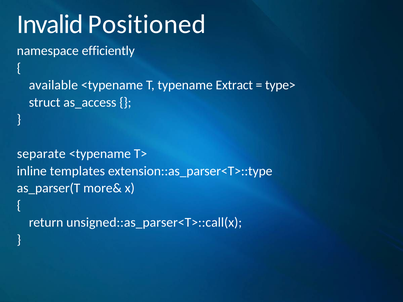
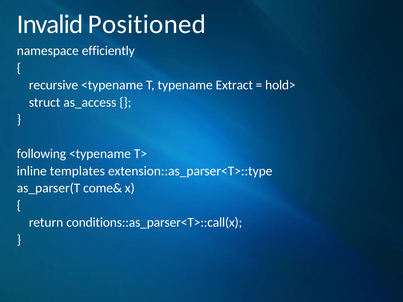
available: available -> recursive
type>: type> -> hold>
separate: separate -> following
more&: more& -> come&
unsigned::as_parser<T>::call(x: unsigned::as_parser<T>::call(x -> conditions::as_parser<T>::call(x
